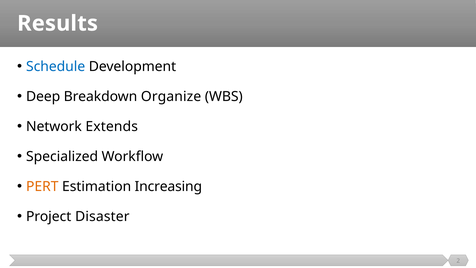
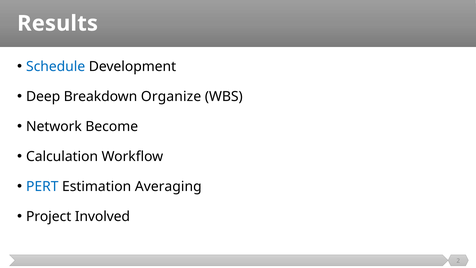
Extends: Extends -> Become
Specialized: Specialized -> Calculation
PERT colour: orange -> blue
Increasing: Increasing -> Averaging
Disaster: Disaster -> Involved
